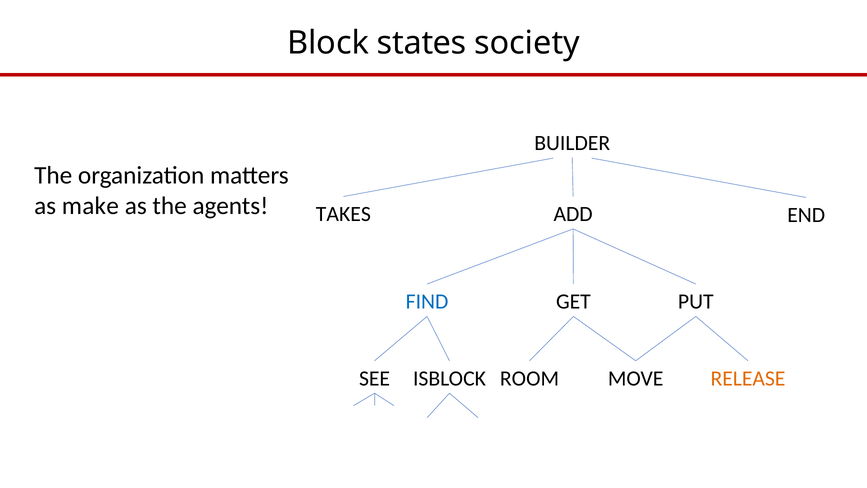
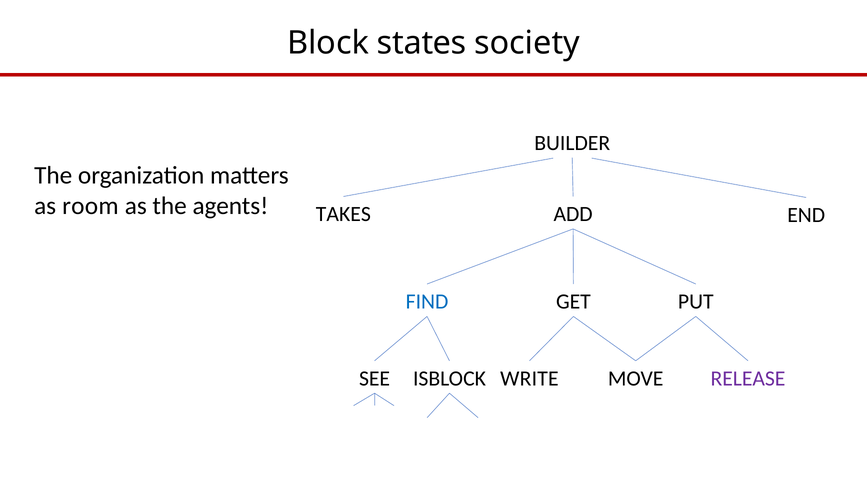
make: make -> room
ROOM: ROOM -> WRITE
RELEASE colour: orange -> purple
